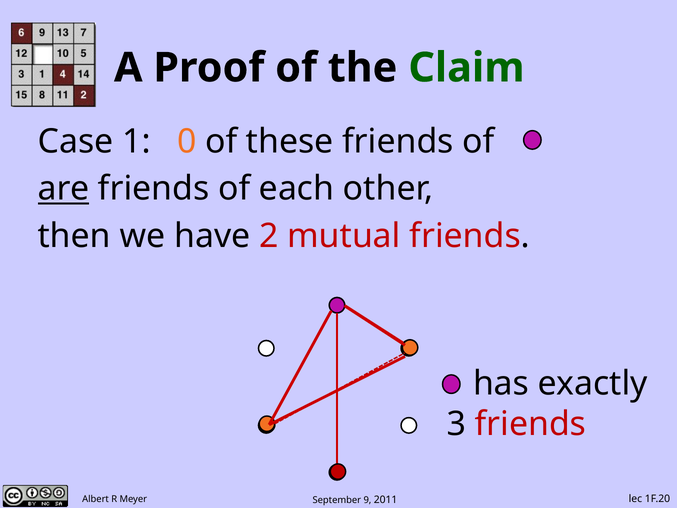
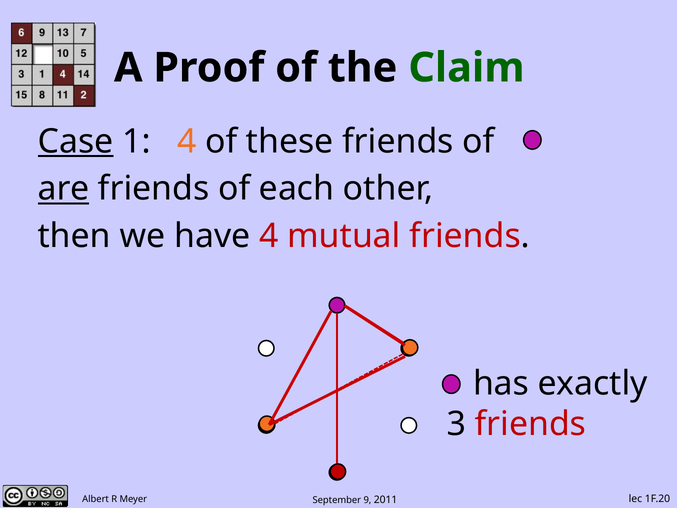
Case underline: none -> present
1 0: 0 -> 4
have 2: 2 -> 4
